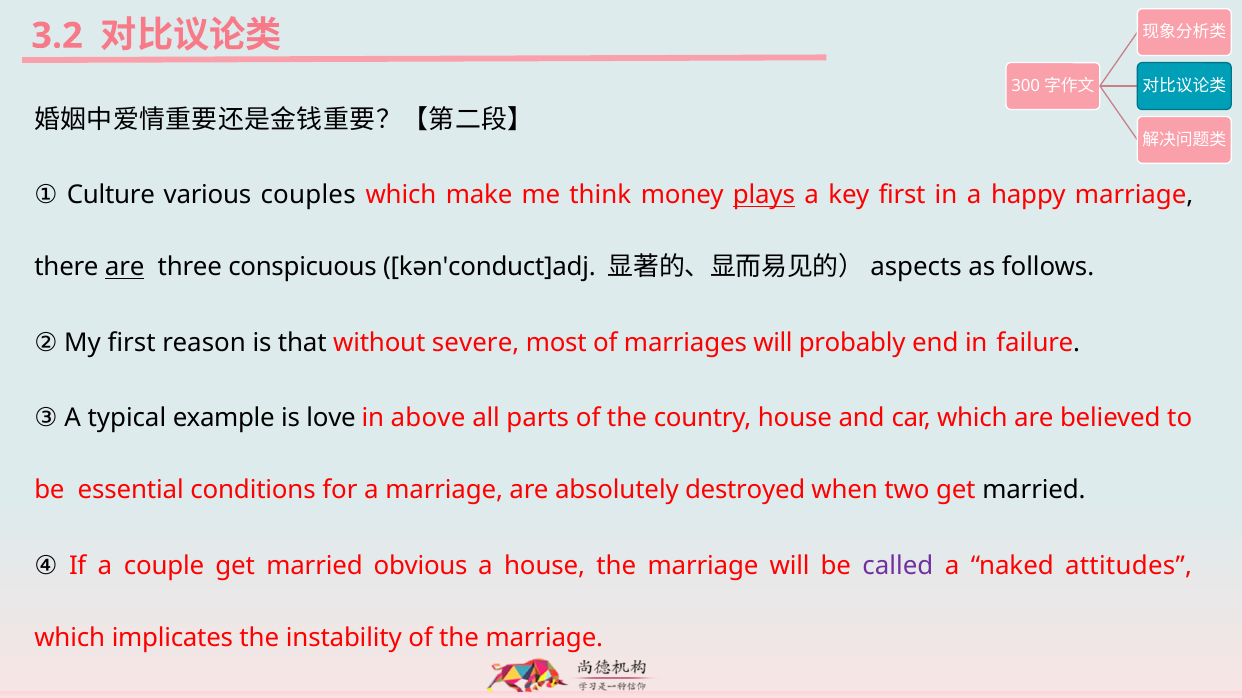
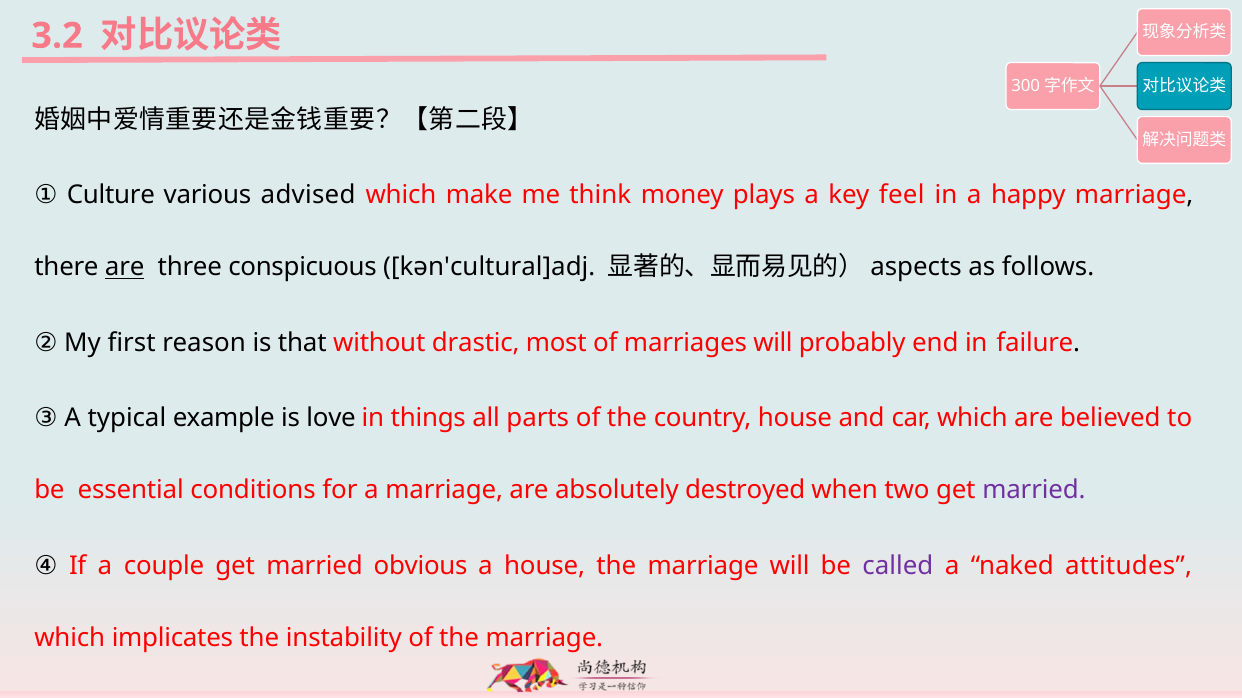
couples: couples -> advised
plays underline: present -> none
key first: first -> feel
kən'conduct]adj: kən'conduct]adj -> kən'cultural]adj
severe: severe -> drastic
above: above -> things
married at (1034, 491) colour: black -> purple
